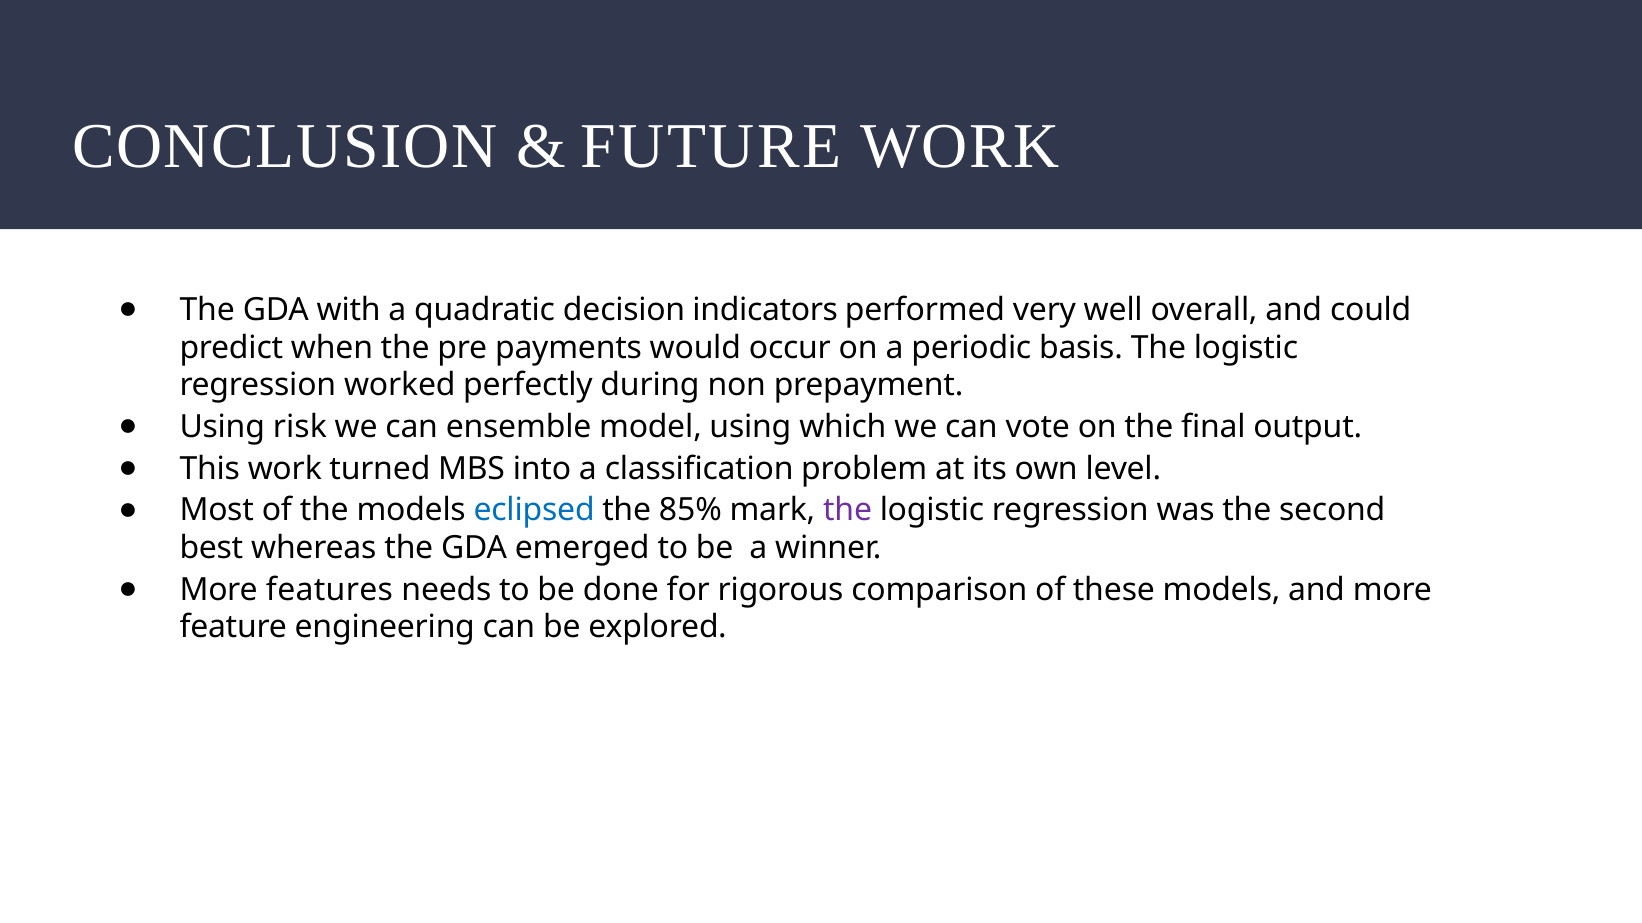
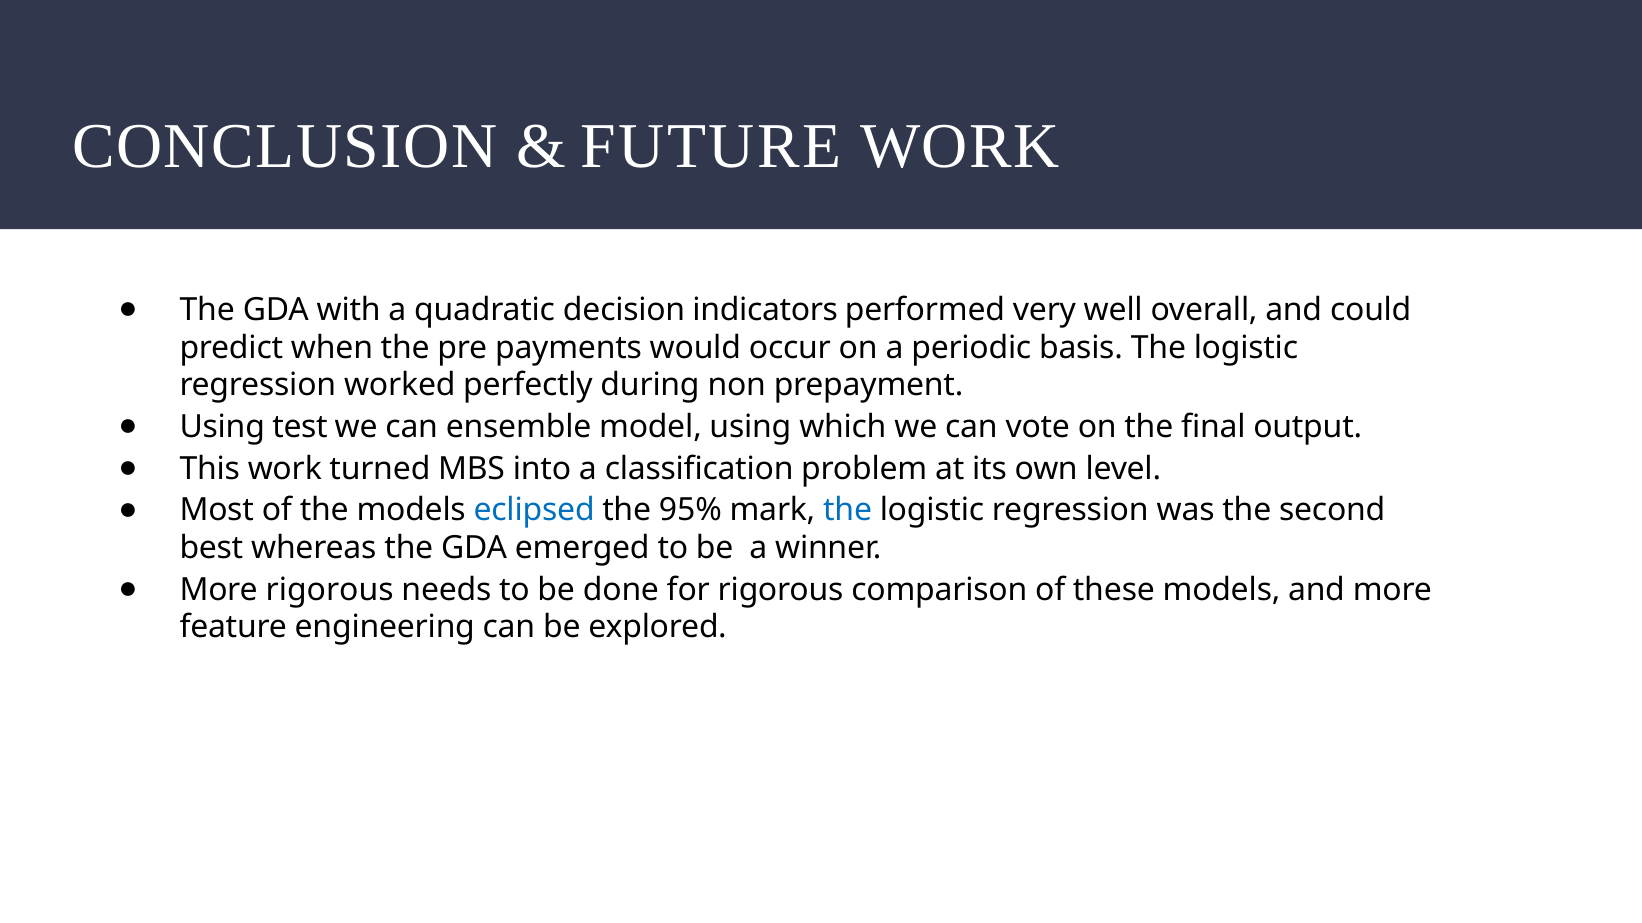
risk: risk -> test
85%: 85% -> 95%
the at (848, 511) colour: purple -> blue
More features: features -> rigorous
